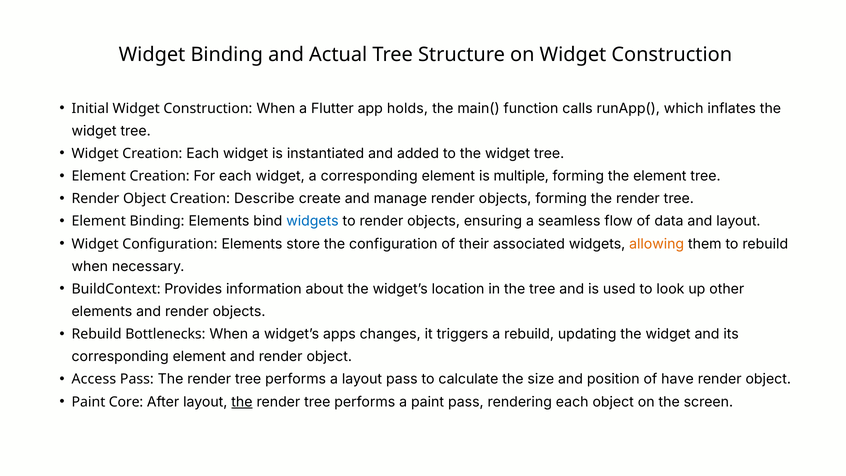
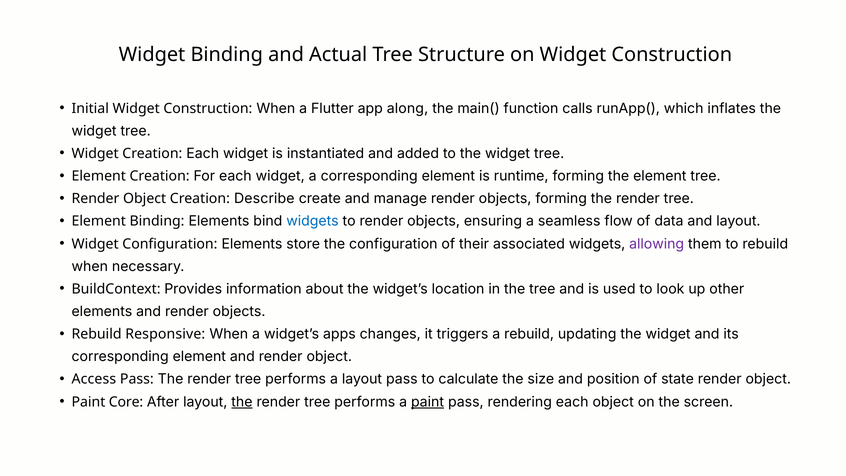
holds: holds -> along
multiple: multiple -> runtime
allowing colour: orange -> purple
Bottlenecks: Bottlenecks -> Responsive
have: have -> state
paint at (428, 402) underline: none -> present
